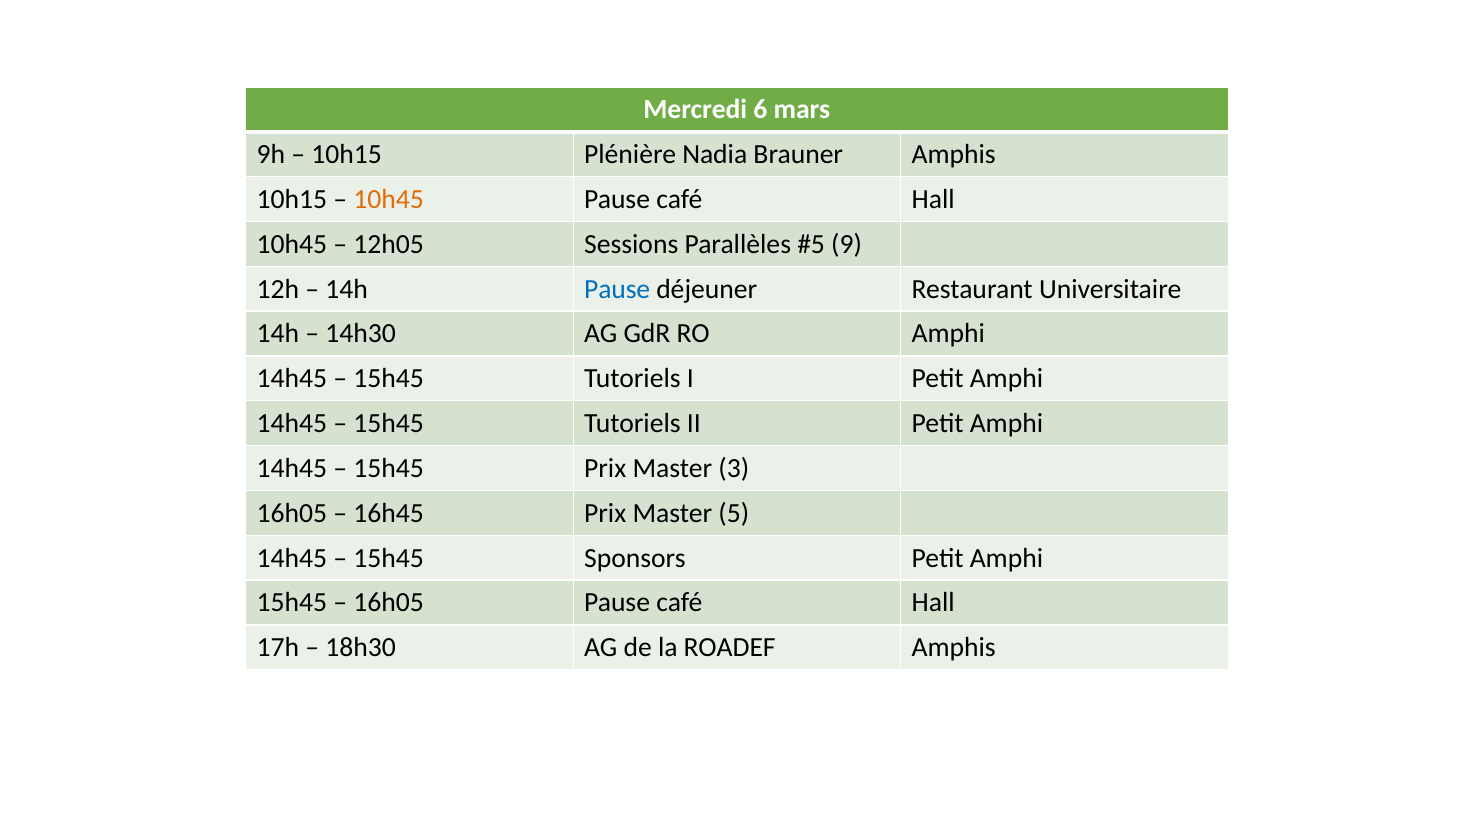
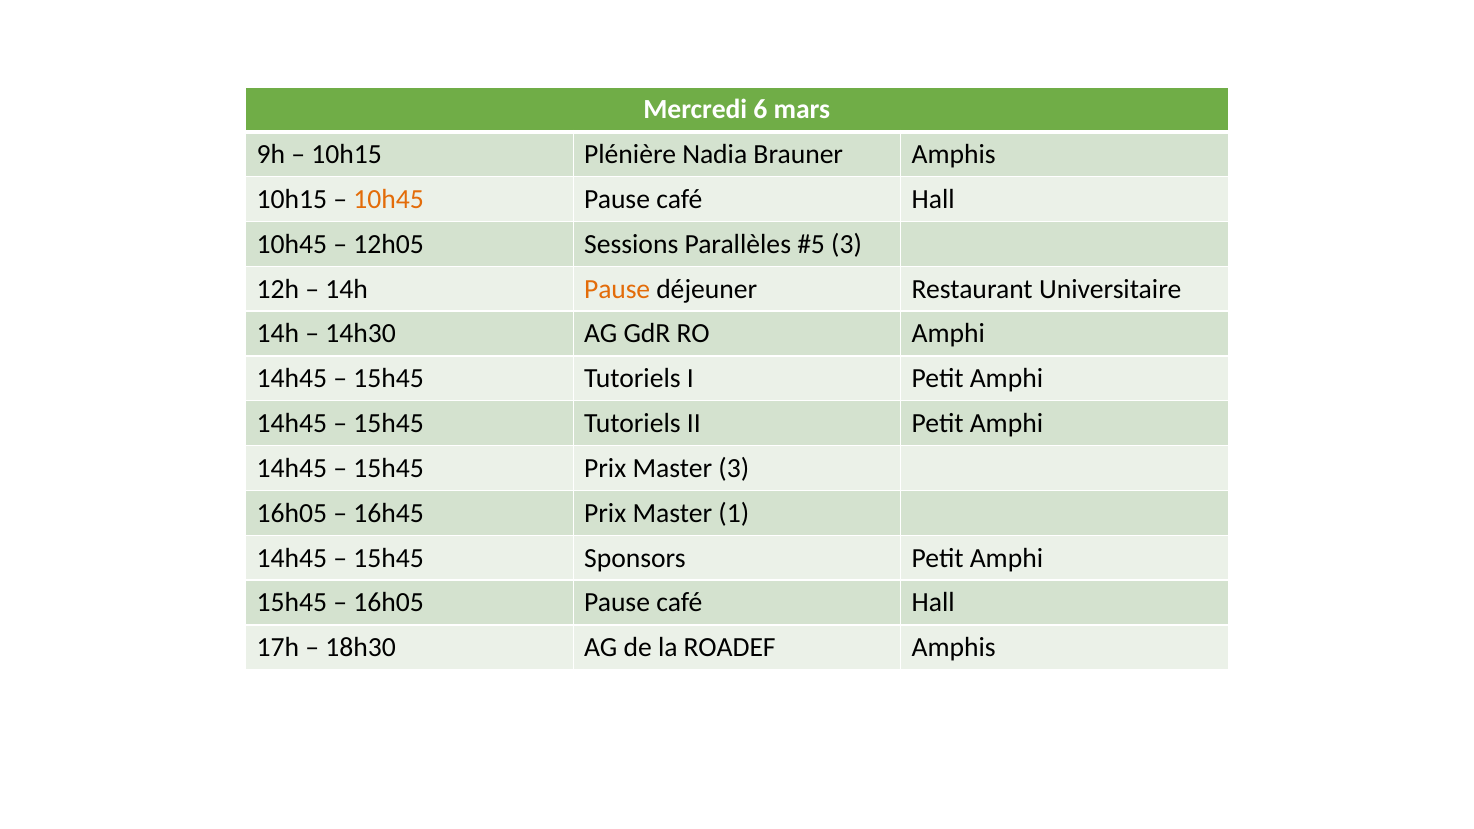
9 at (847, 244): 9 -> 3
Pause at (617, 289) colour: blue -> orange
5: 5 -> 1
